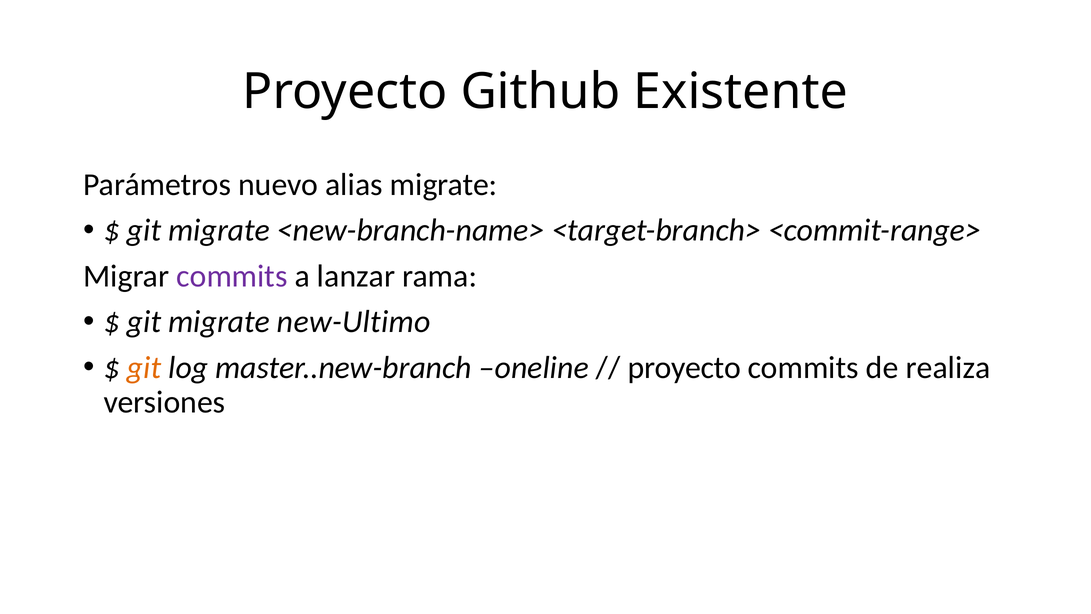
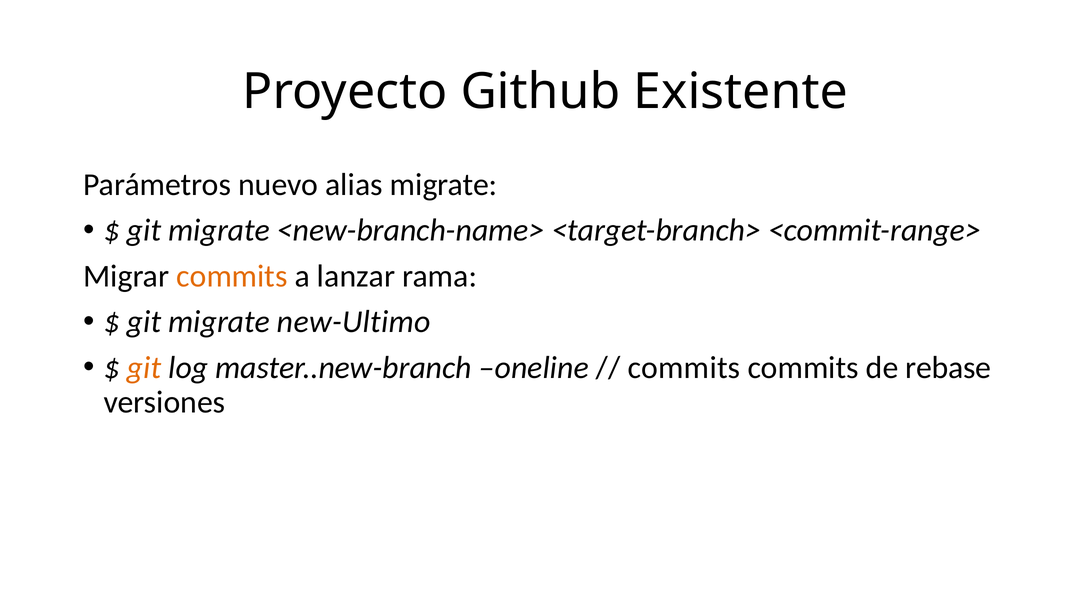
commits at (232, 276) colour: purple -> orange
proyecto at (684, 367): proyecto -> commits
realiza: realiza -> rebase
